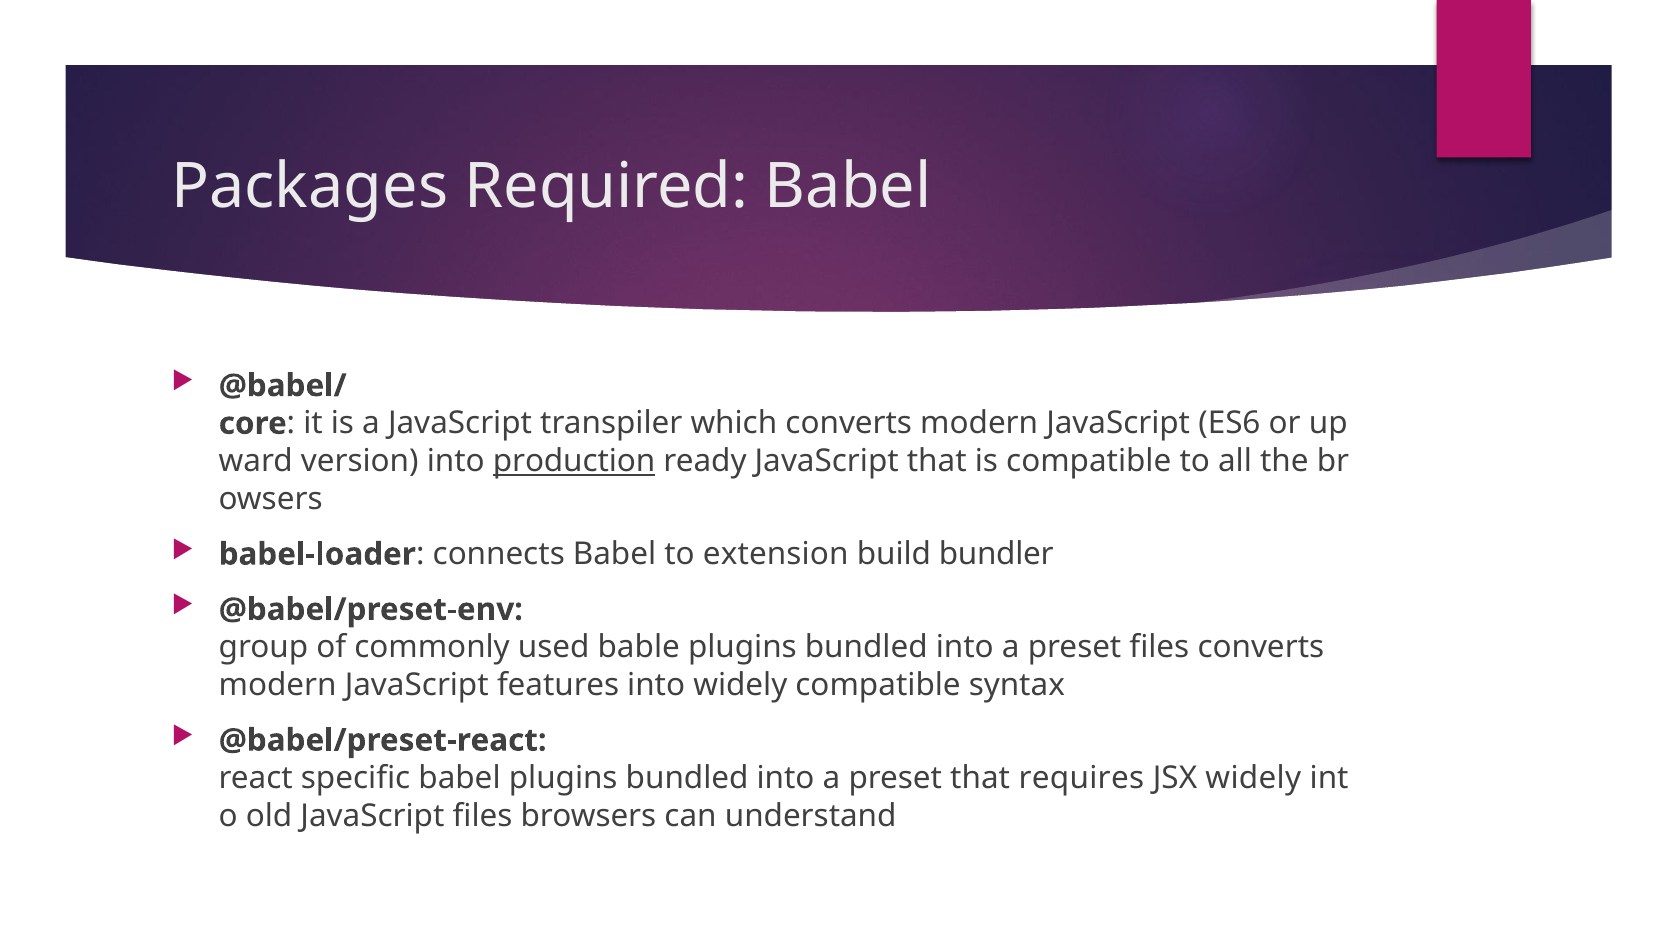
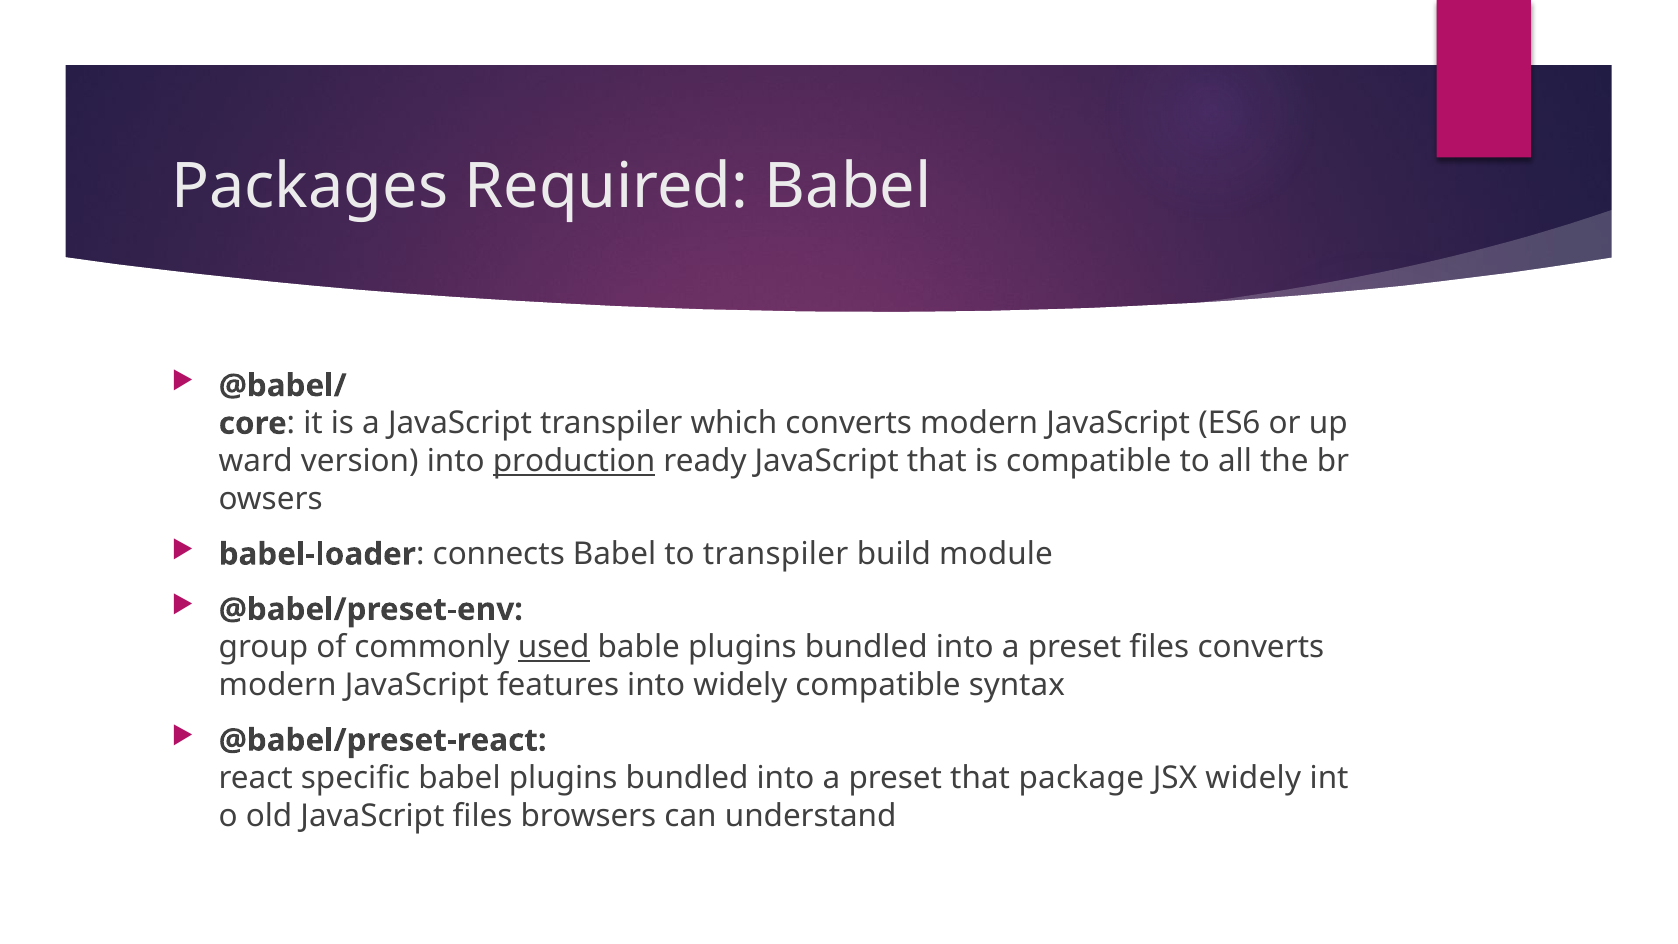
to extension: extension -> transpiler
bundler: bundler -> module
used underline: none -> present
requires: requires -> package
